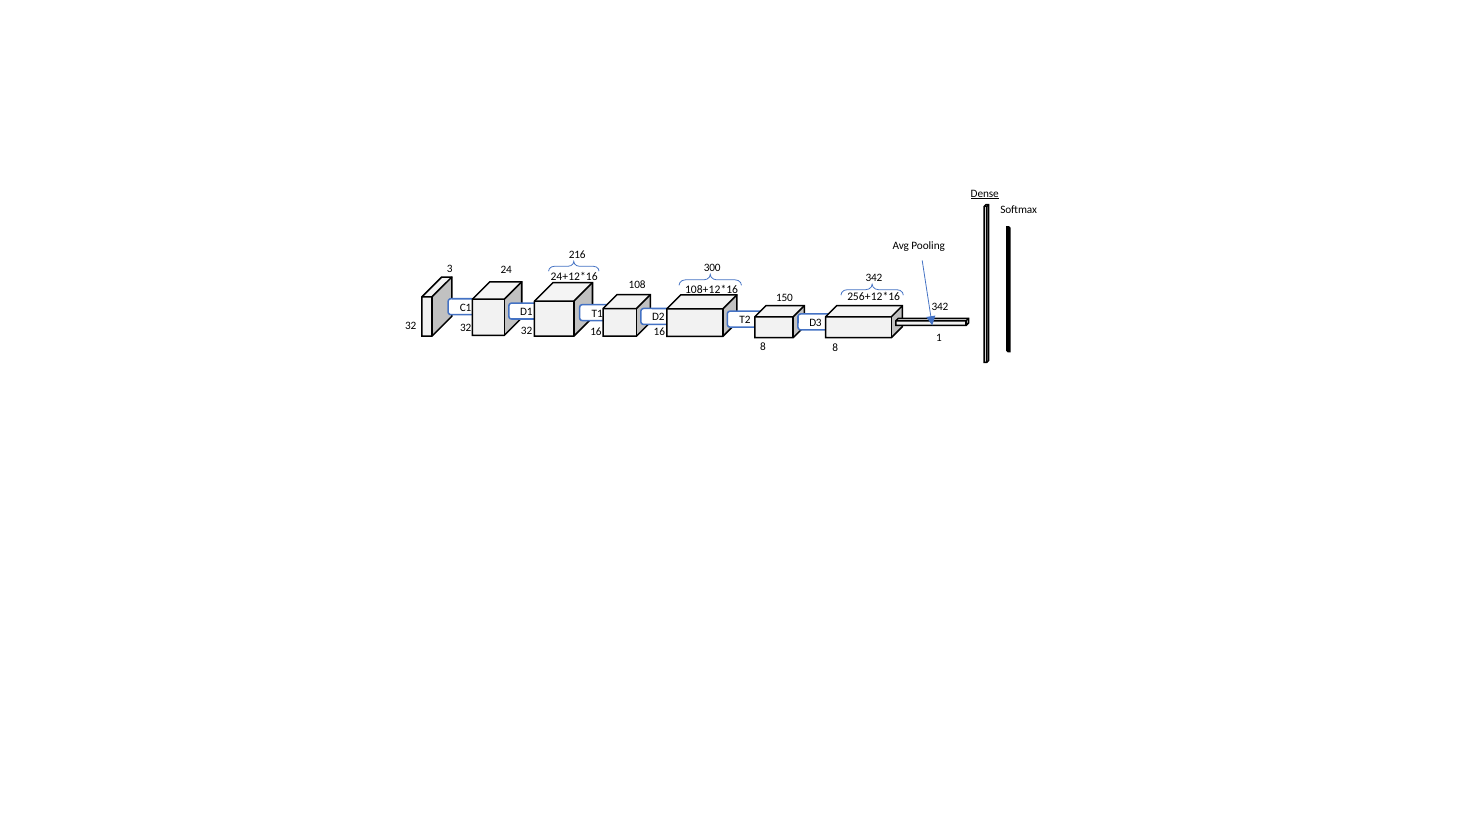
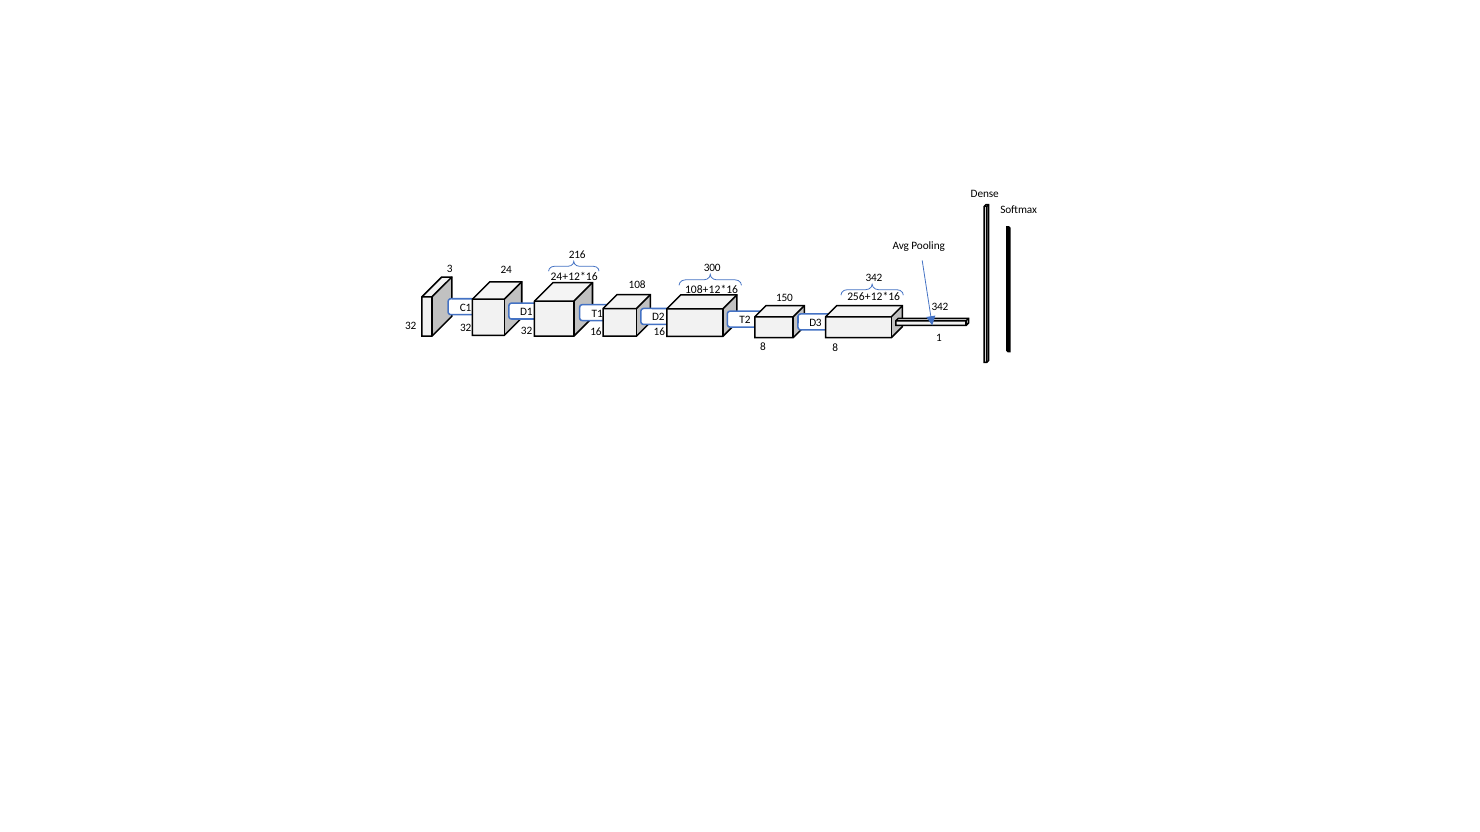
Dense underline: present -> none
